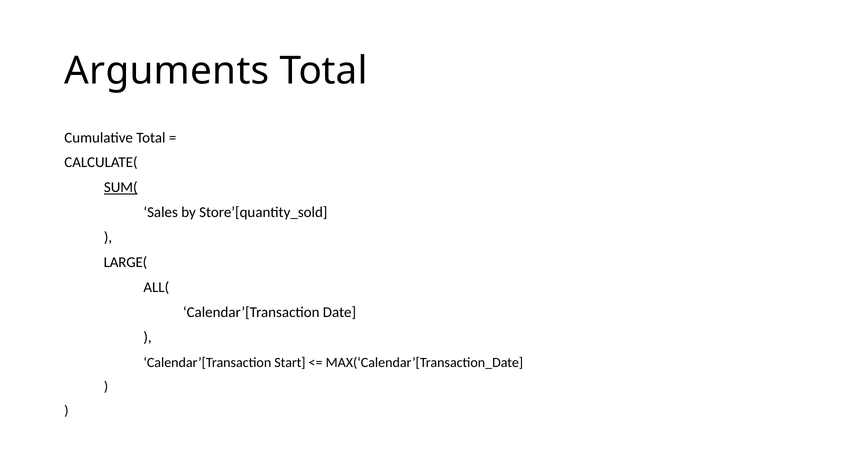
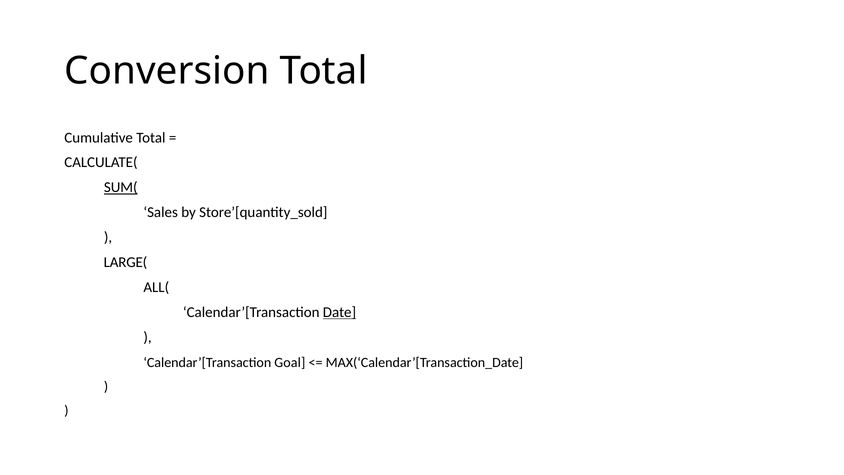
Arguments: Arguments -> Conversion
Date underline: none -> present
Start: Start -> Goal
